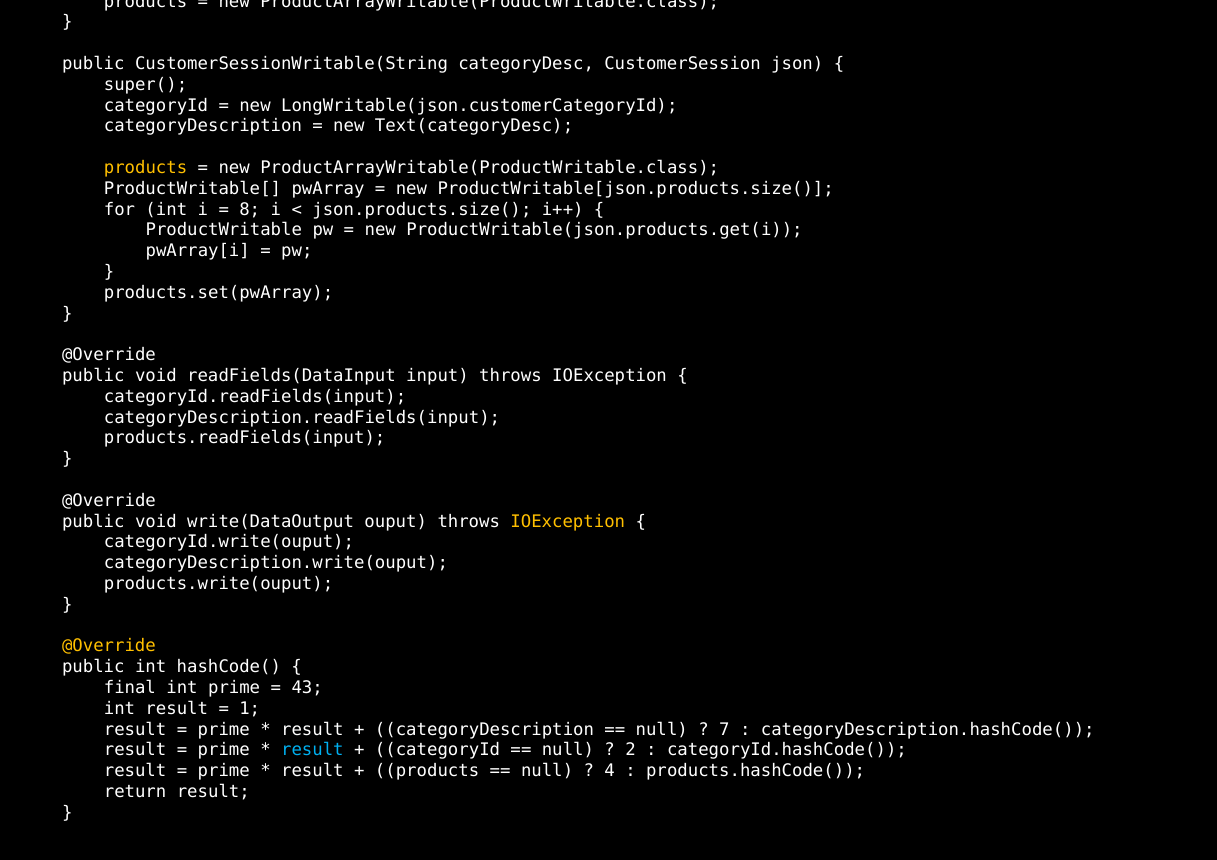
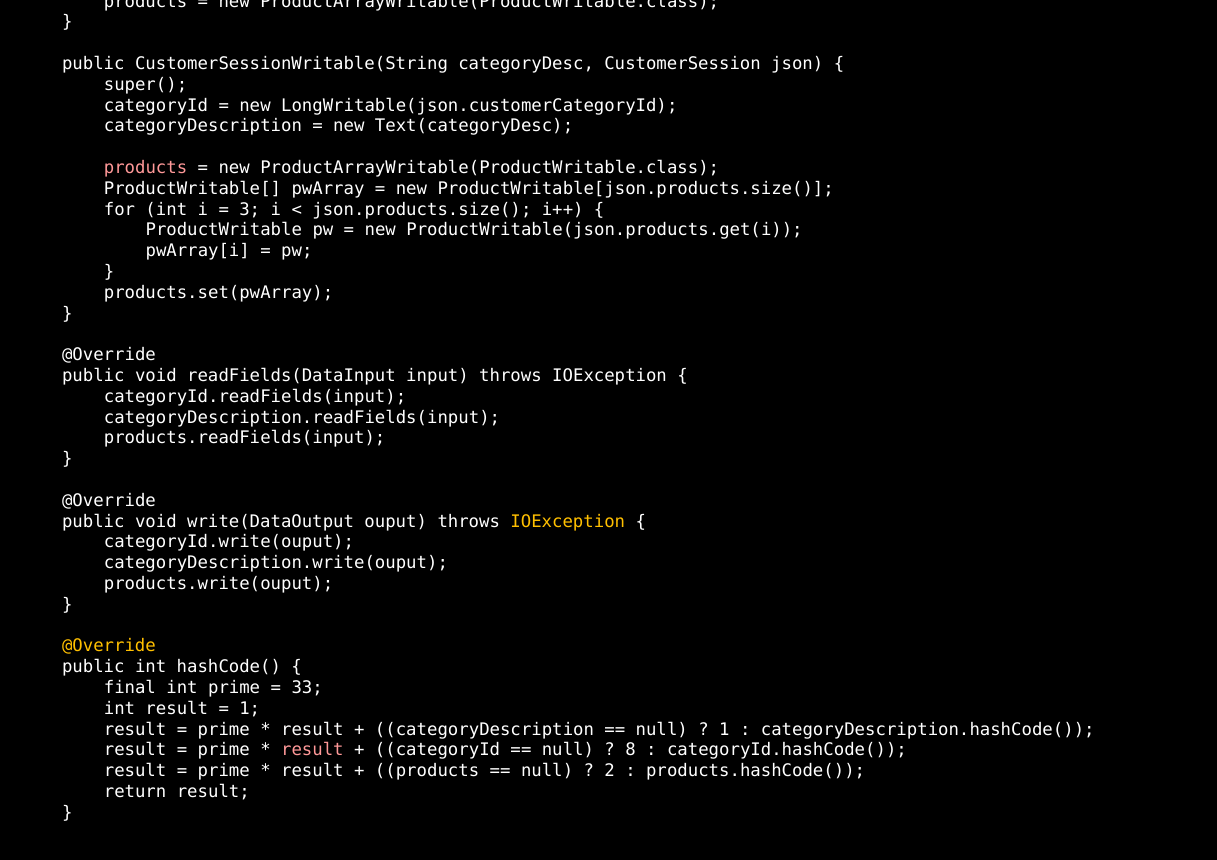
products at (146, 168) colour: yellow -> pink
8: 8 -> 3
43: 43 -> 33
7 at (724, 730): 7 -> 1
result at (312, 751) colour: light blue -> pink
2: 2 -> 8
4: 4 -> 2
